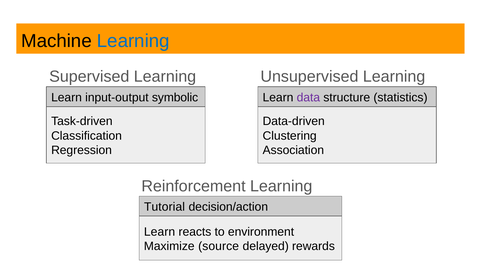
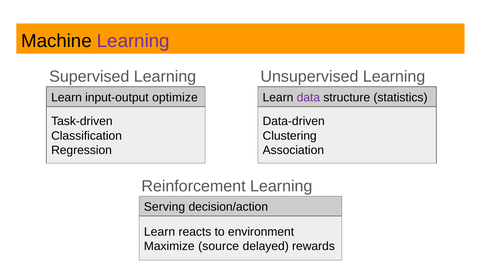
Learning at (133, 41) colour: blue -> purple
symbolic: symbolic -> optimize
Tutorial: Tutorial -> Serving
